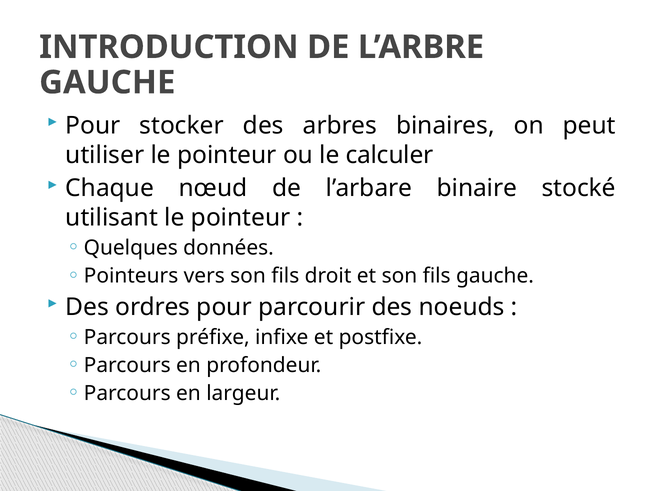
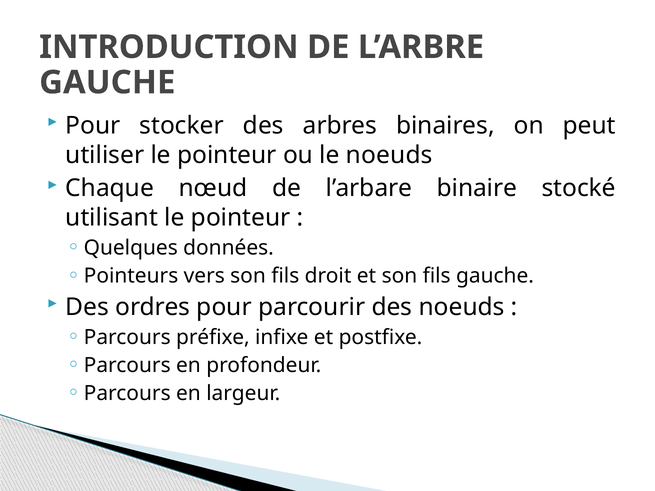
le calculer: calculer -> noeuds
